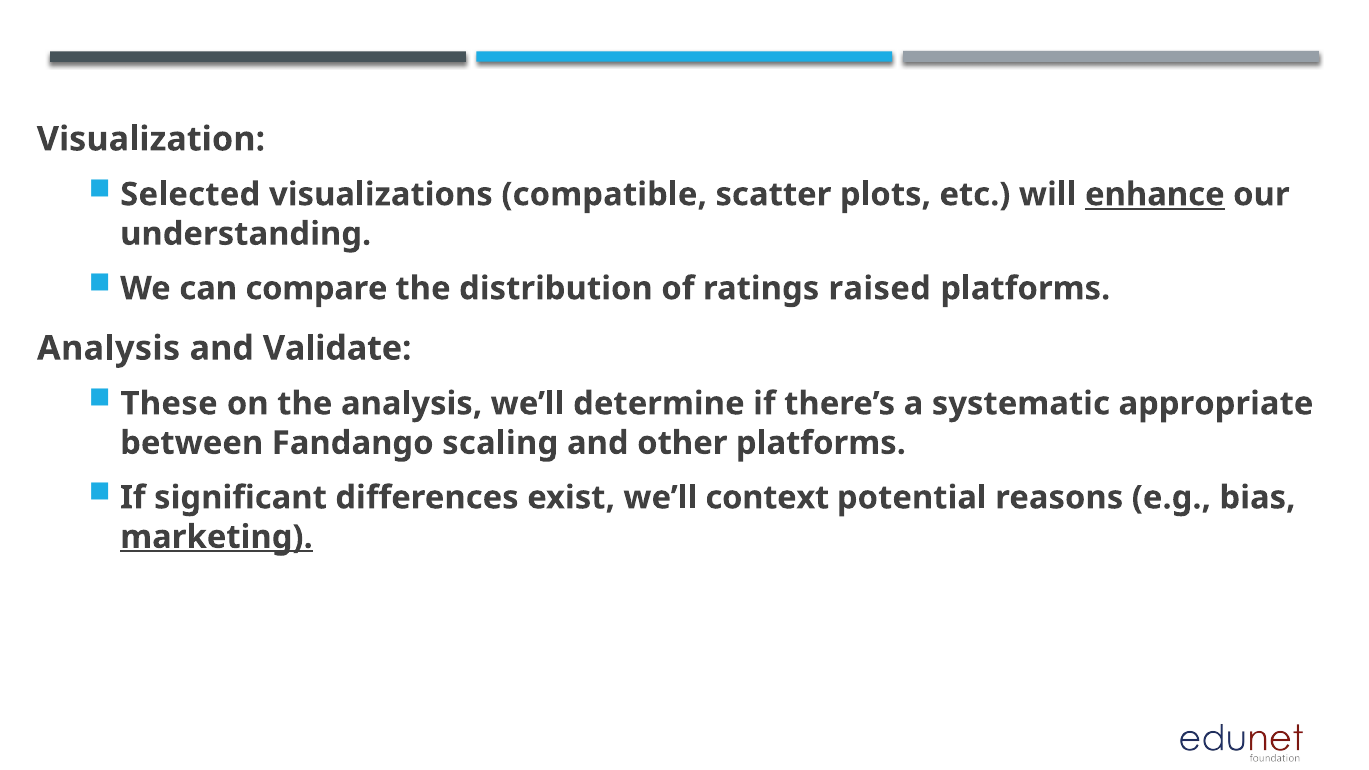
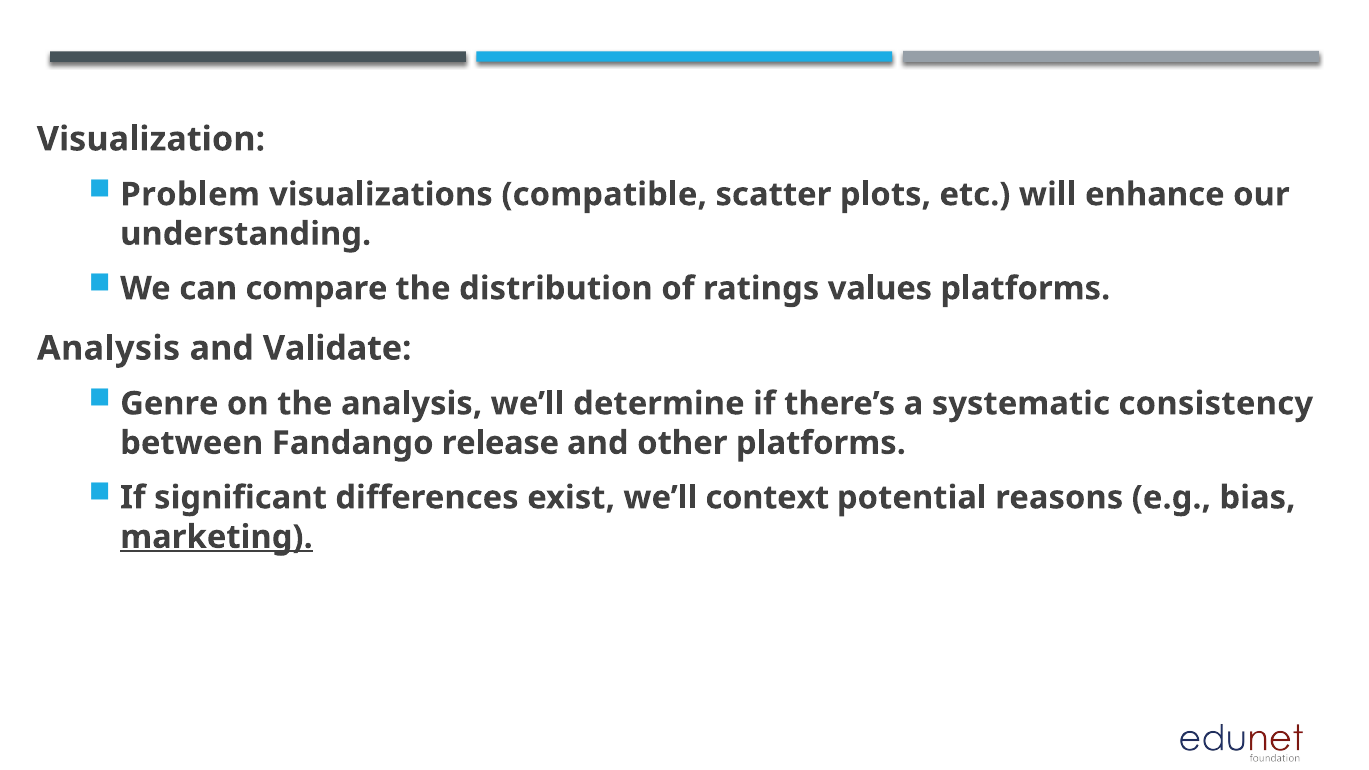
Selected: Selected -> Problem
enhance underline: present -> none
raised: raised -> values
These: These -> Genre
appropriate: appropriate -> consistency
scaling: scaling -> release
